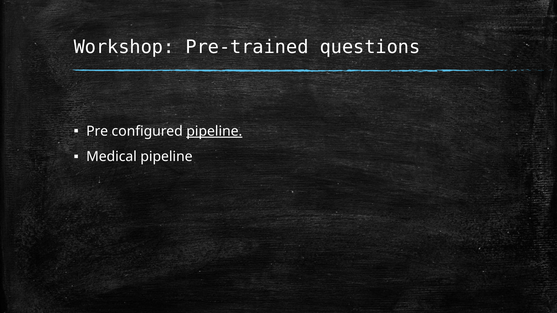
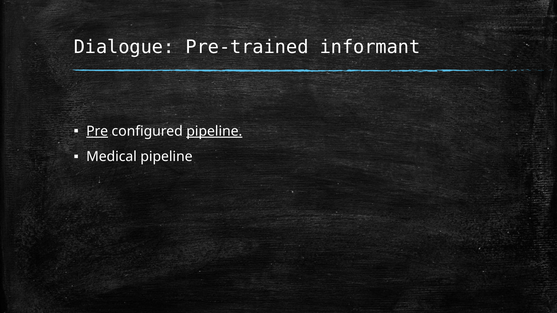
Workshop: Workshop -> Dialogue
questions: questions -> informant
Pre underline: none -> present
